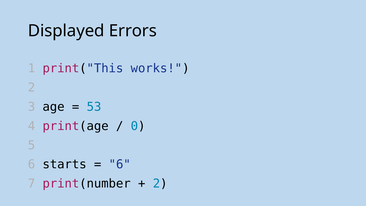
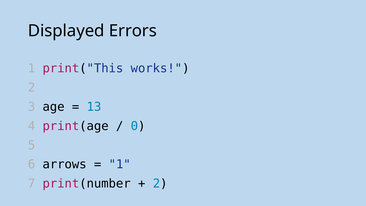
53: 53 -> 13
starts: starts -> arrows
6 at (120, 164): 6 -> 1
